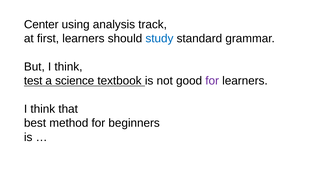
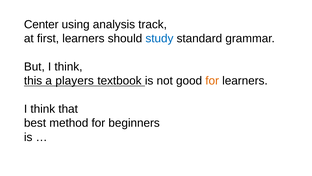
test: test -> this
science: science -> players
for at (212, 81) colour: purple -> orange
